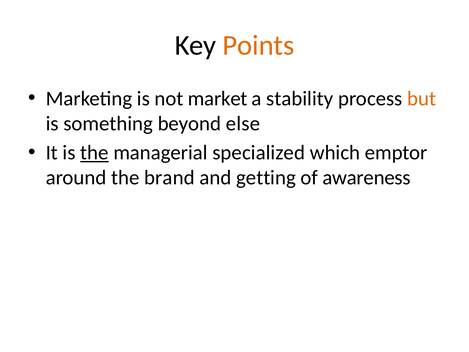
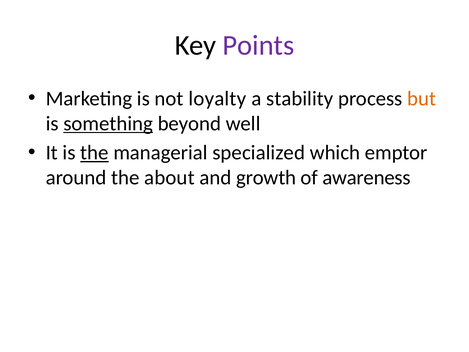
Points colour: orange -> purple
market: market -> loyalty
something underline: none -> present
else: else -> well
brand: brand -> about
getting: getting -> growth
